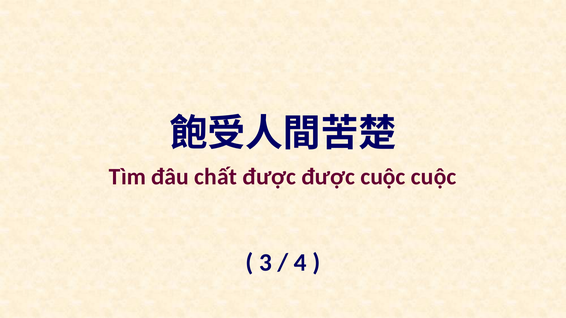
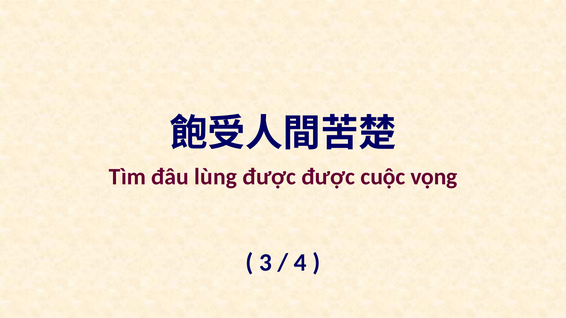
chất: chất -> lùng
cuộc cuộc: cuộc -> vọng
